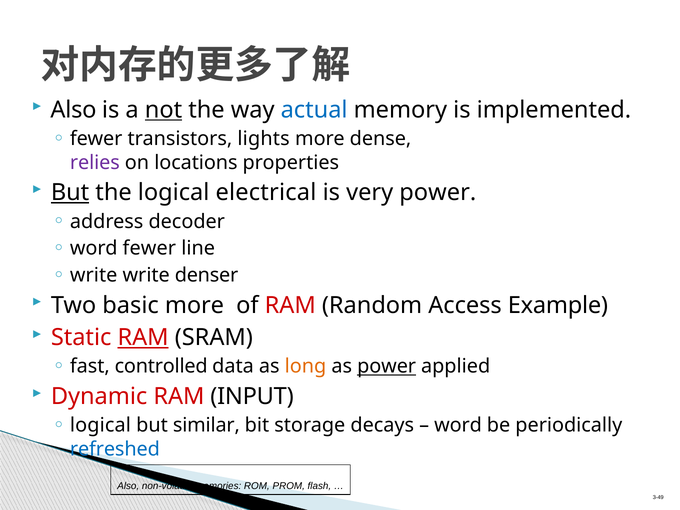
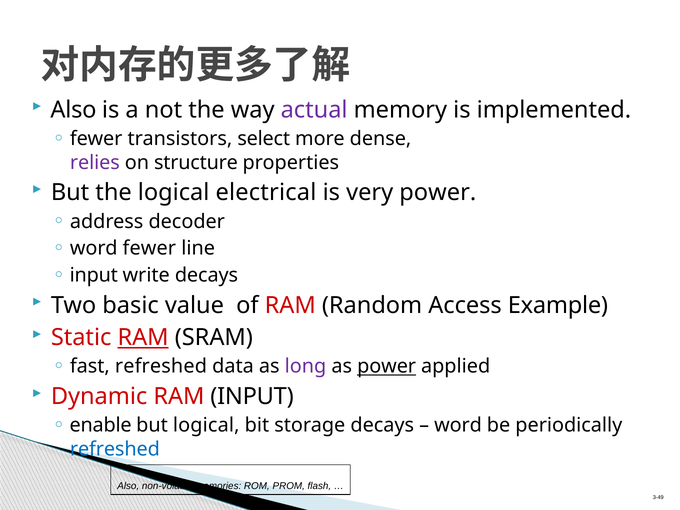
not underline: present -> none
actual colour: blue -> purple
lights: lights -> select
locations: locations -> structure
But at (70, 193) underline: present -> none
write at (94, 275): write -> input
write denser: denser -> decays
basic more: more -> value
fast controlled: controlled -> refreshed
long colour: orange -> purple
logical at (100, 425): logical -> enable
but similar: similar -> logical
